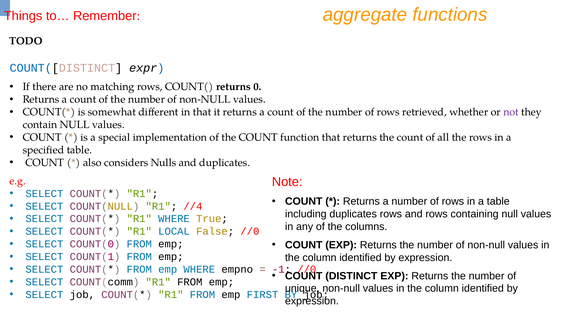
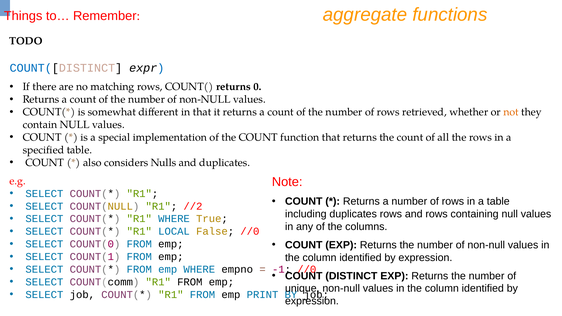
not colour: purple -> orange
//4: //4 -> //2
FIRST: FIRST -> PRINT
